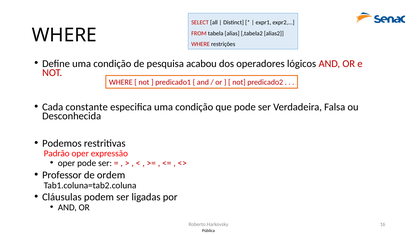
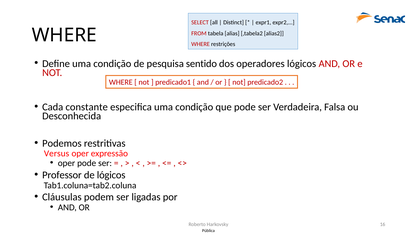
acabou: acabou -> sentido
Padrão: Padrão -> Versus
de ordem: ordem -> lógicos
